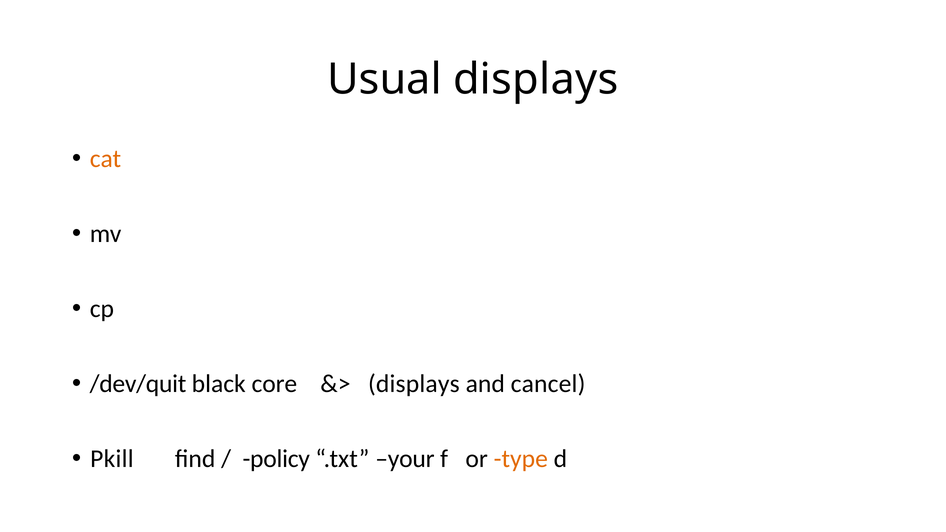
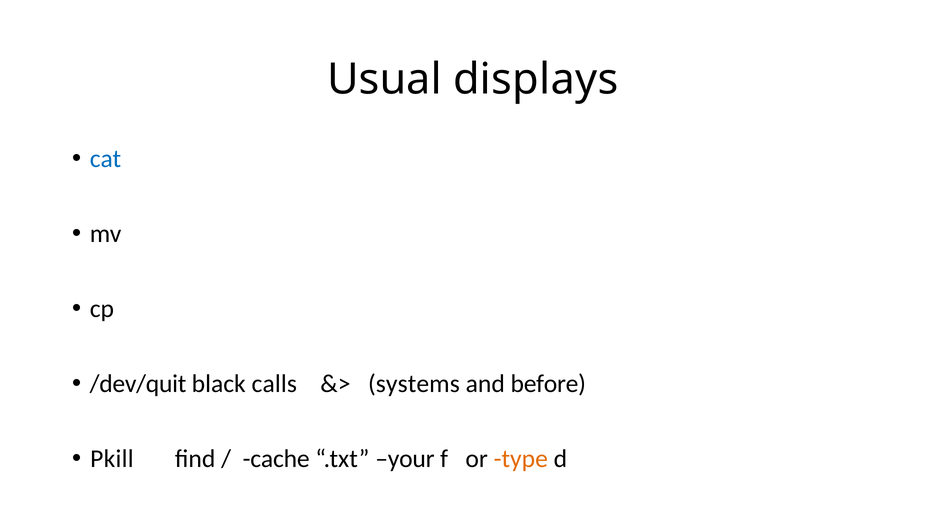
cat colour: orange -> blue
core: core -> calls
displays at (414, 384): displays -> systems
cancel: cancel -> before
policy: policy -> cache
